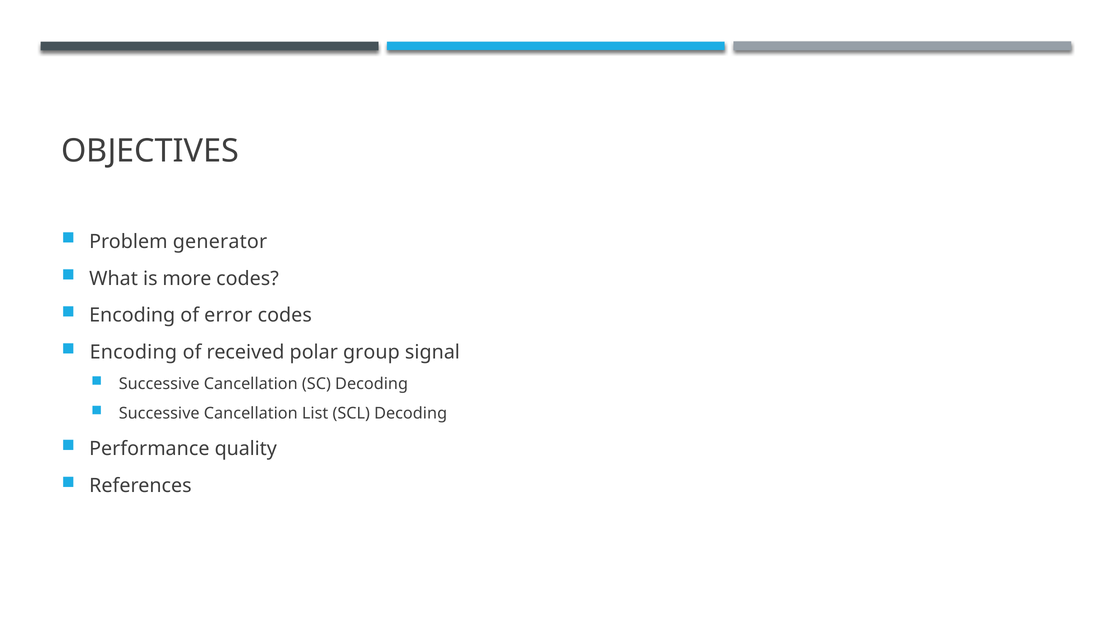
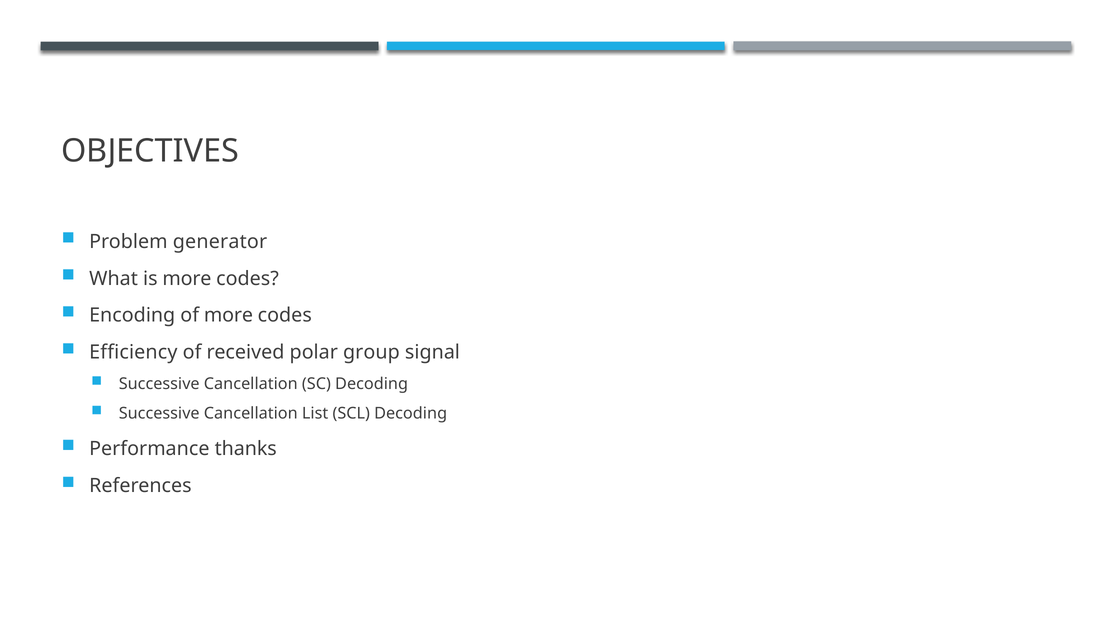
of error: error -> more
Encoding at (133, 352): Encoding -> Efficiency
quality: quality -> thanks
